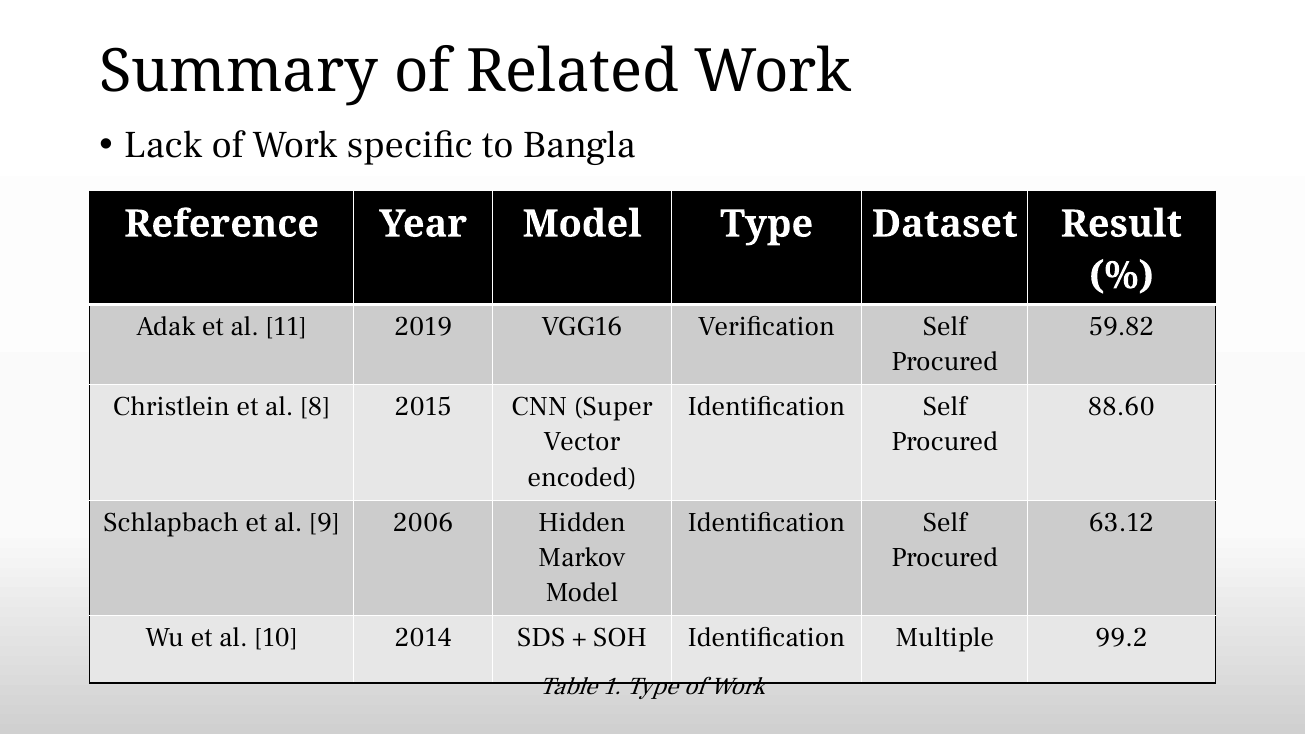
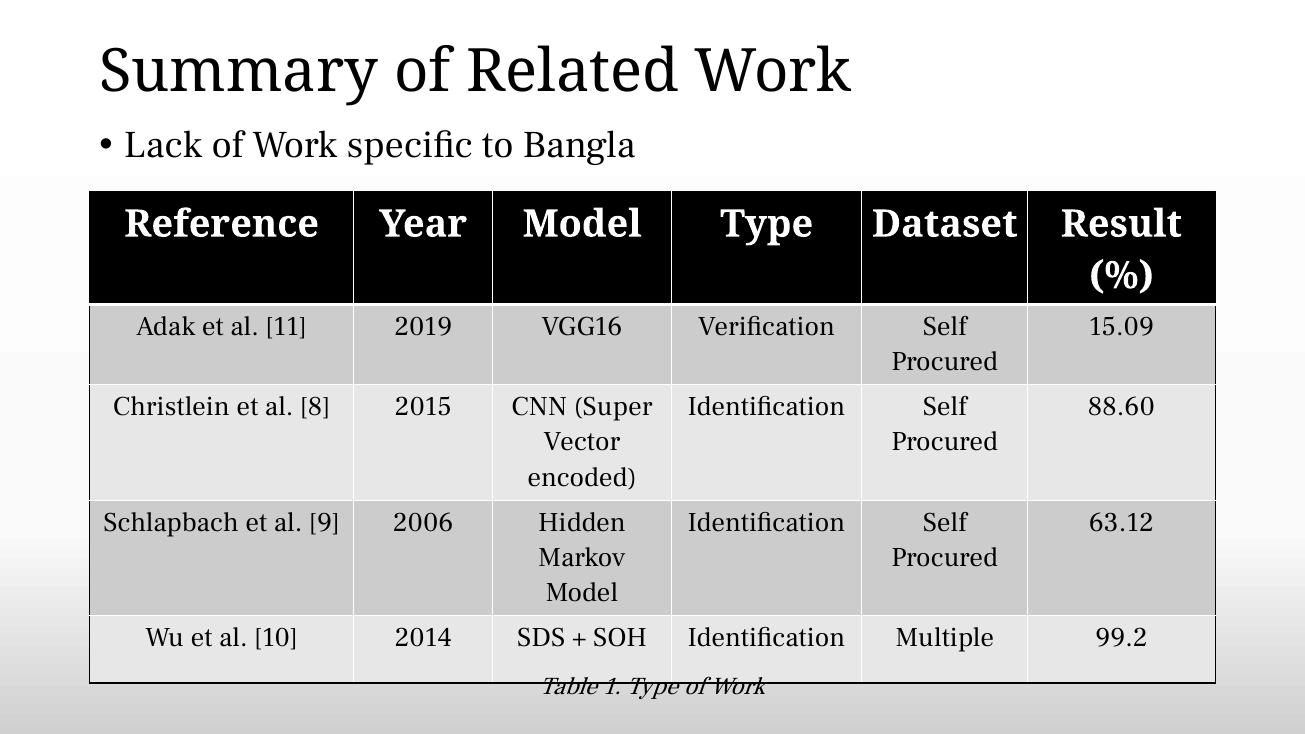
59.82: 59.82 -> 15.09
